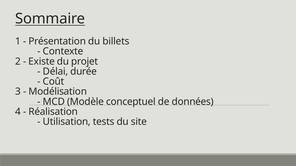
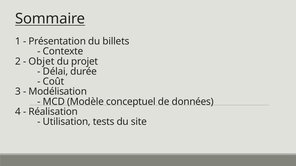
Existe: Existe -> Objet
